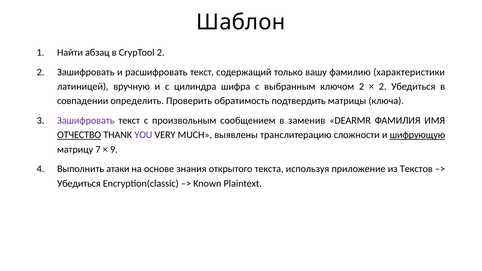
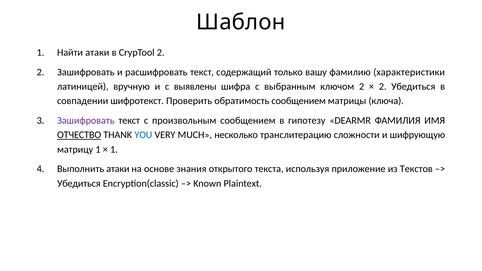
Найти абзац: абзац -> атаки
цилиндра: цилиндра -> выявлены
определить: определить -> шифротекст
обратимость подтвердить: подтвердить -> сообщением
заменив: заменив -> гипотезу
YOU colour: purple -> blue
выявлены: выявлены -> несколько
шифрующую underline: present -> none
матрицу 7: 7 -> 1
9 at (114, 150): 9 -> 1
